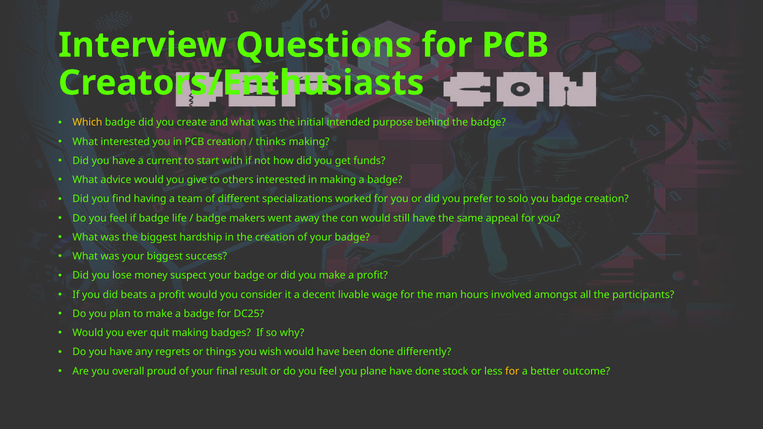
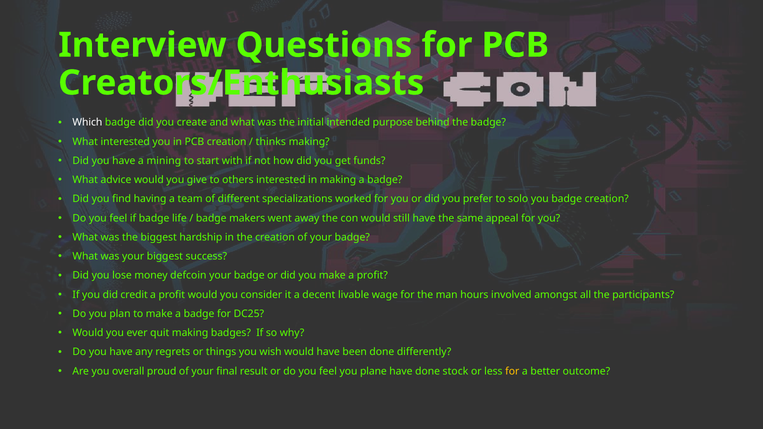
Which colour: yellow -> white
current: current -> mining
suspect: suspect -> defcoin
beats: beats -> credit
